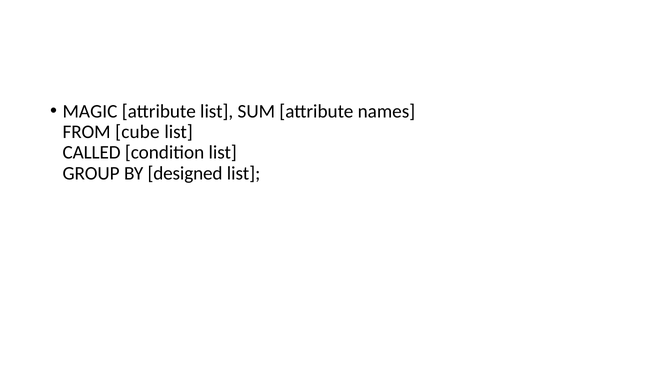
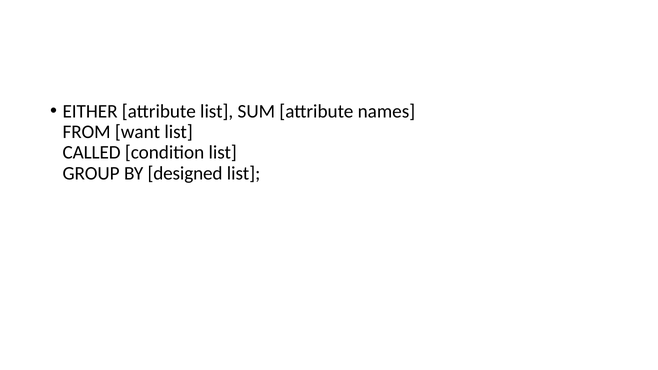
MAGIC: MAGIC -> EITHER
cube: cube -> want
